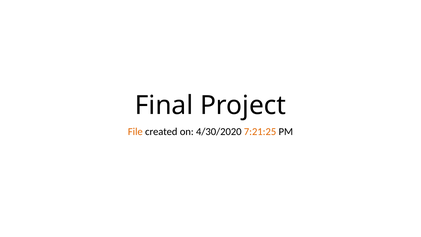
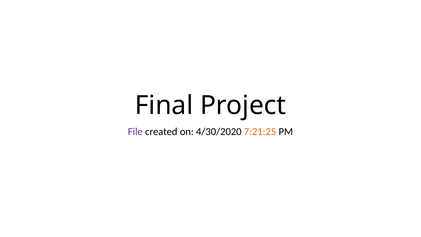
File colour: orange -> purple
